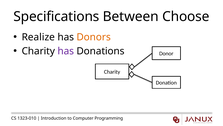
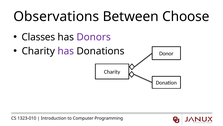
Specifications: Specifications -> Observations
Realize: Realize -> Classes
Donors colour: orange -> purple
